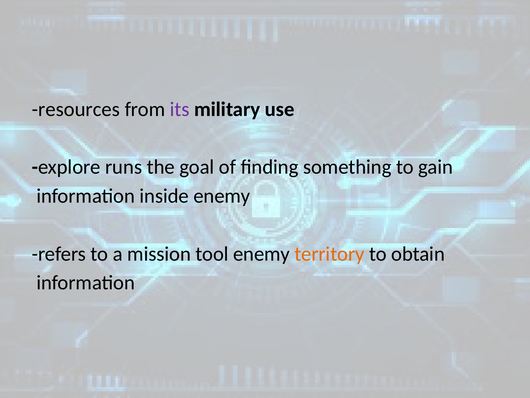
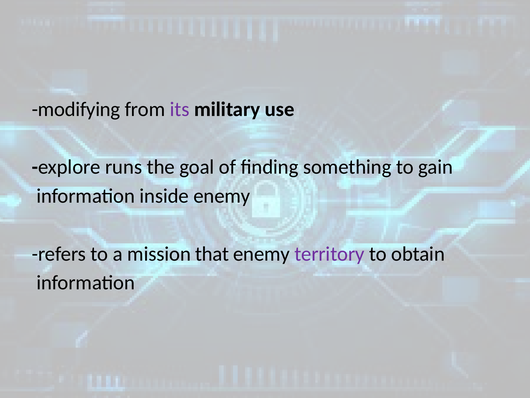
resources: resources -> modifying
tool: tool -> that
territory colour: orange -> purple
